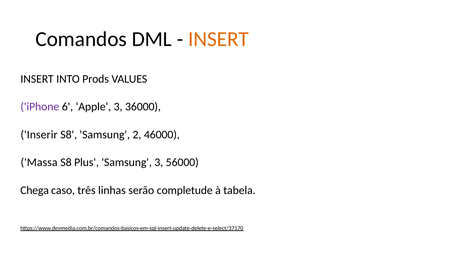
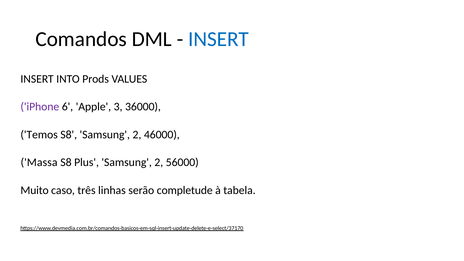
INSERT at (219, 39) colour: orange -> blue
Inserir: Inserir -> Temos
Plus Samsung 3: 3 -> 2
Chega: Chega -> Muito
